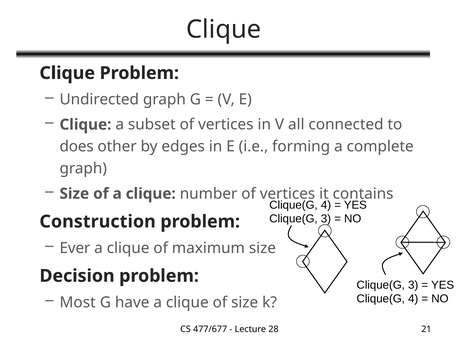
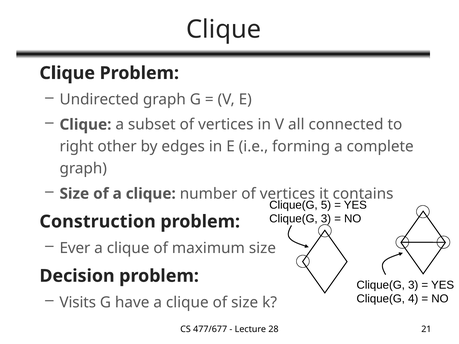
does: does -> right
4 at (326, 205): 4 -> 5
Most: Most -> Visits
